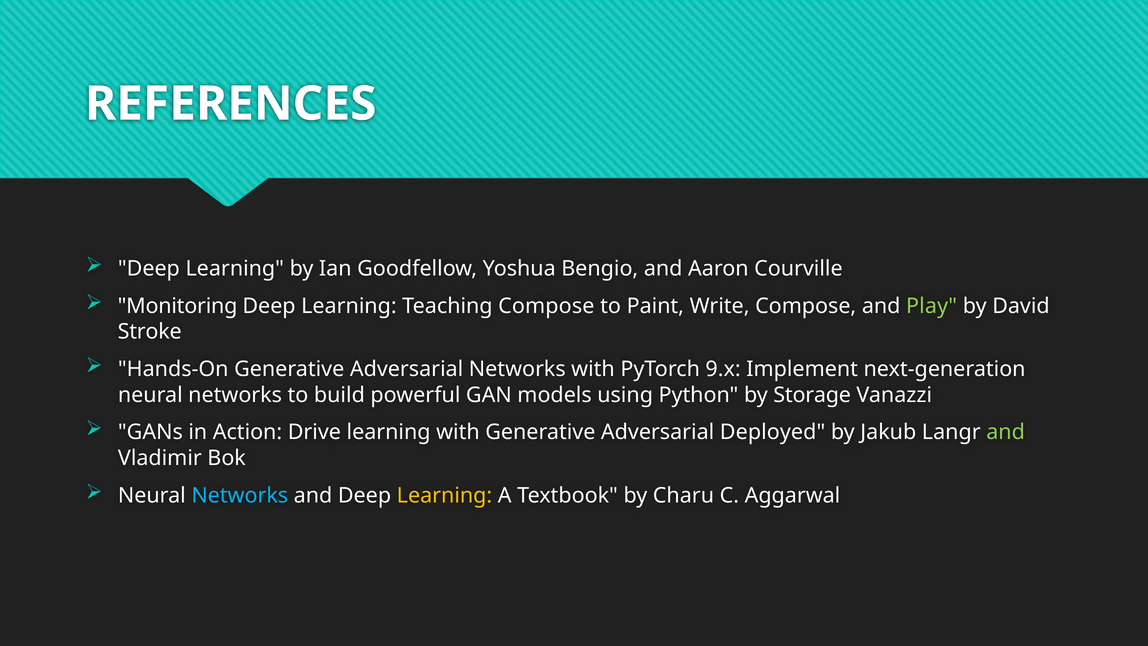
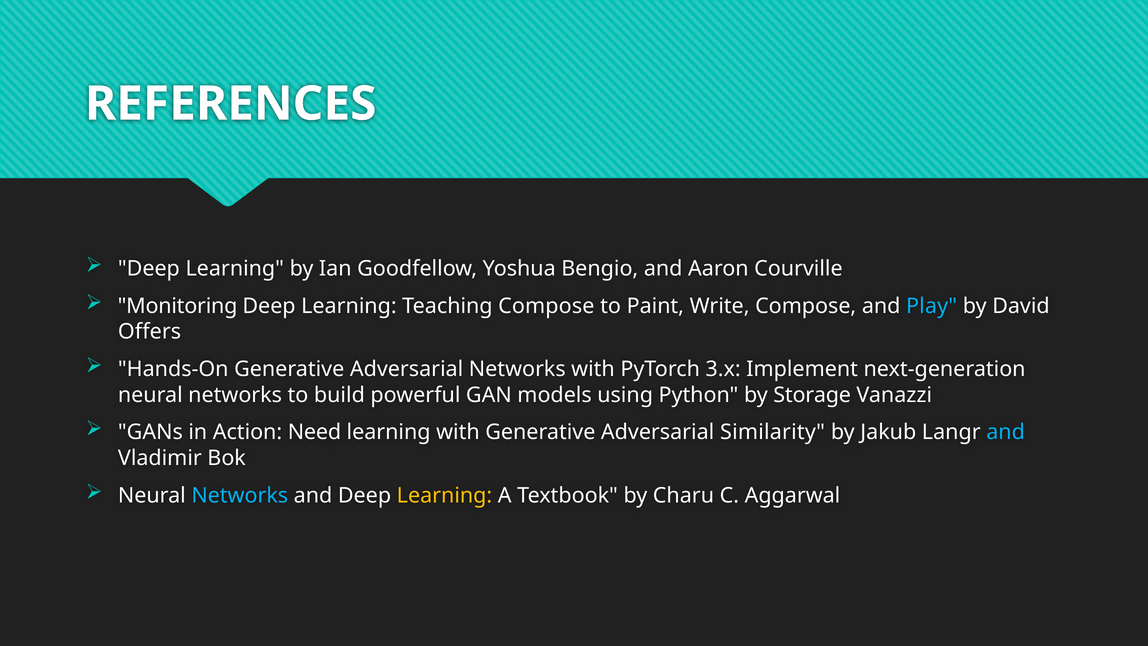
Play colour: light green -> light blue
Stroke: Stroke -> Offers
9.x: 9.x -> 3.x
Drive: Drive -> Need
Deployed: Deployed -> Similarity
and at (1006, 432) colour: light green -> light blue
